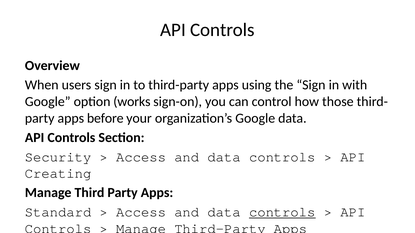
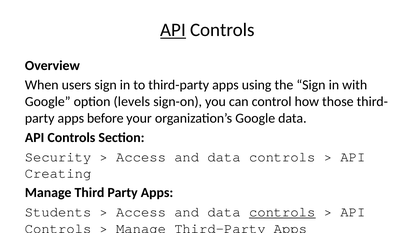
API at (173, 30) underline: none -> present
works: works -> levels
Standard at (58, 212): Standard -> Students
